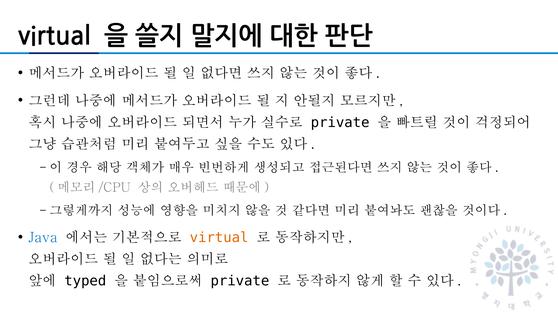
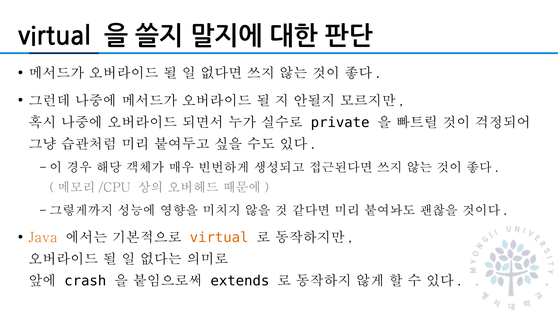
Java colour: blue -> orange
typed: typed -> crash
private at (240, 281): private -> extends
